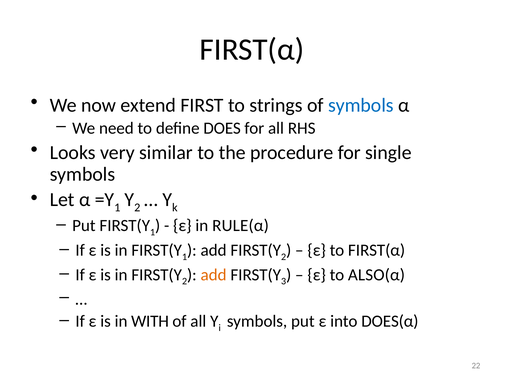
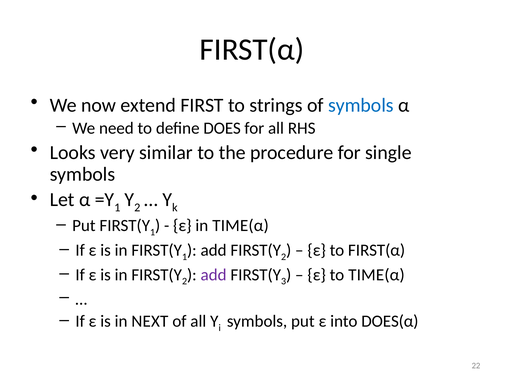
in RULE(α: RULE(α -> TIME(α
add at (214, 275) colour: orange -> purple
to ALSO(α: ALSO(α -> TIME(α
WITH: WITH -> NEXT
